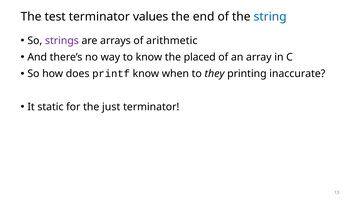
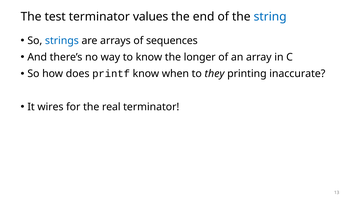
strings colour: purple -> blue
arithmetic: arithmetic -> sequences
placed: placed -> longer
static: static -> wires
just: just -> real
